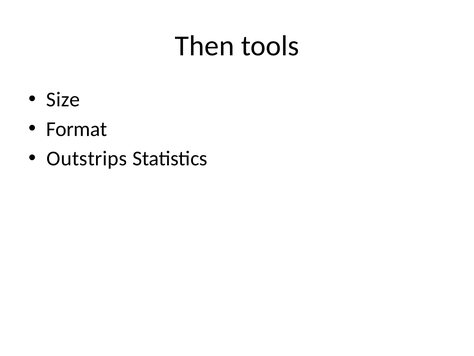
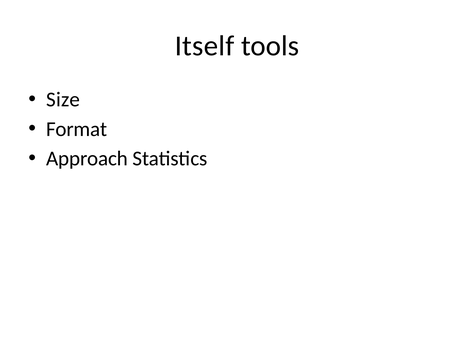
Then: Then -> Itself
Outstrips: Outstrips -> Approach
